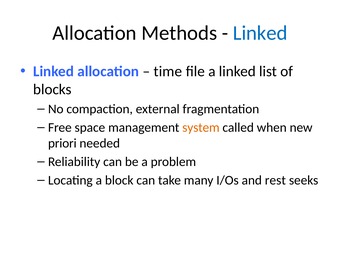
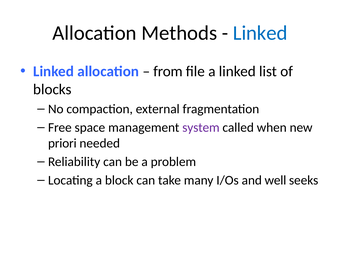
time: time -> from
system colour: orange -> purple
rest: rest -> well
